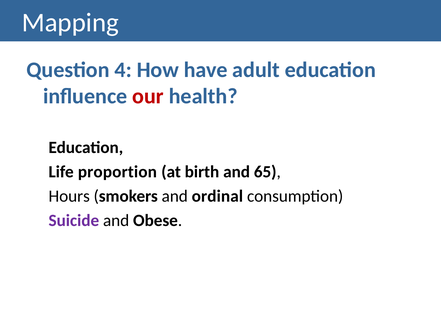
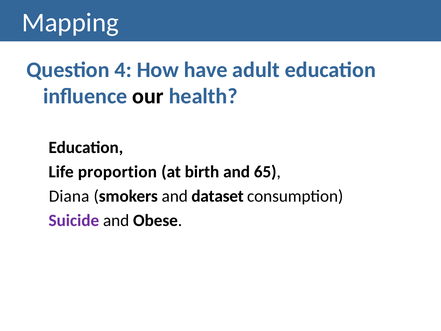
our colour: red -> black
Hours: Hours -> Diana
ordinal: ordinal -> dataset
